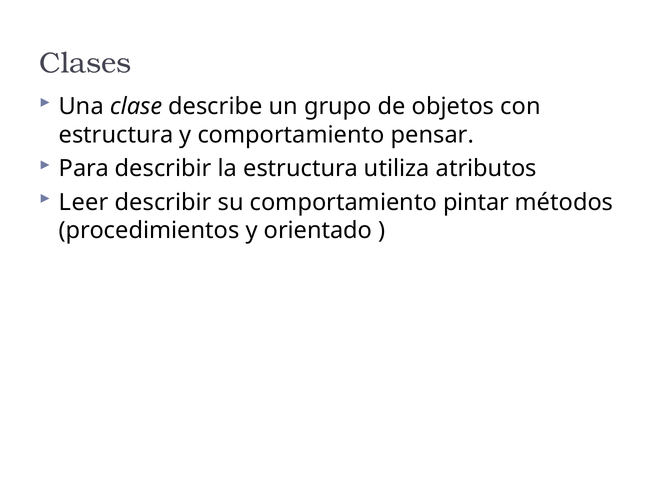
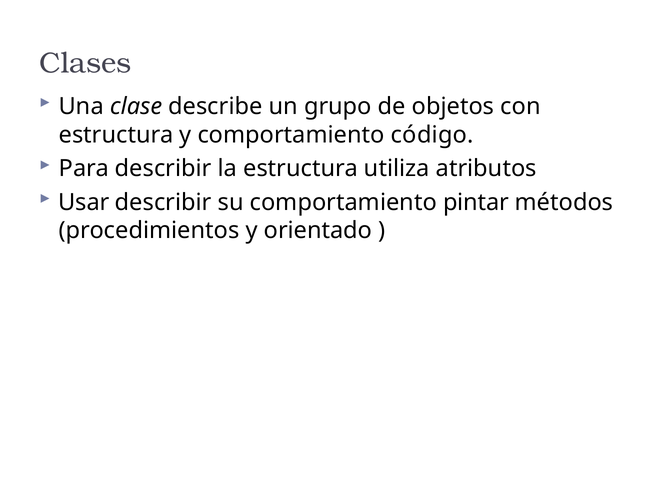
pensar: pensar -> código
Leer: Leer -> Usar
